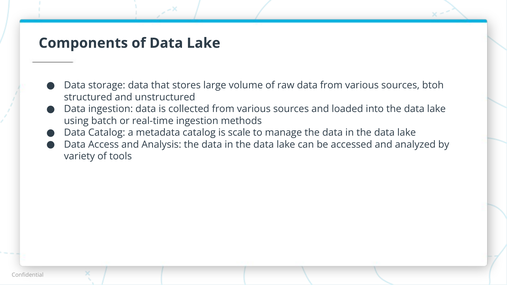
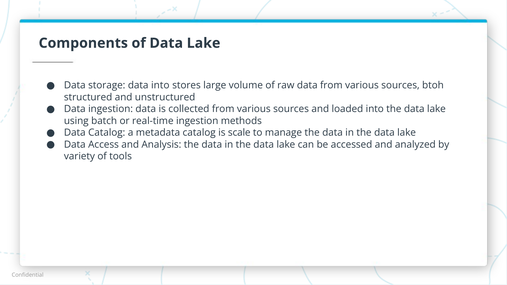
data that: that -> into
